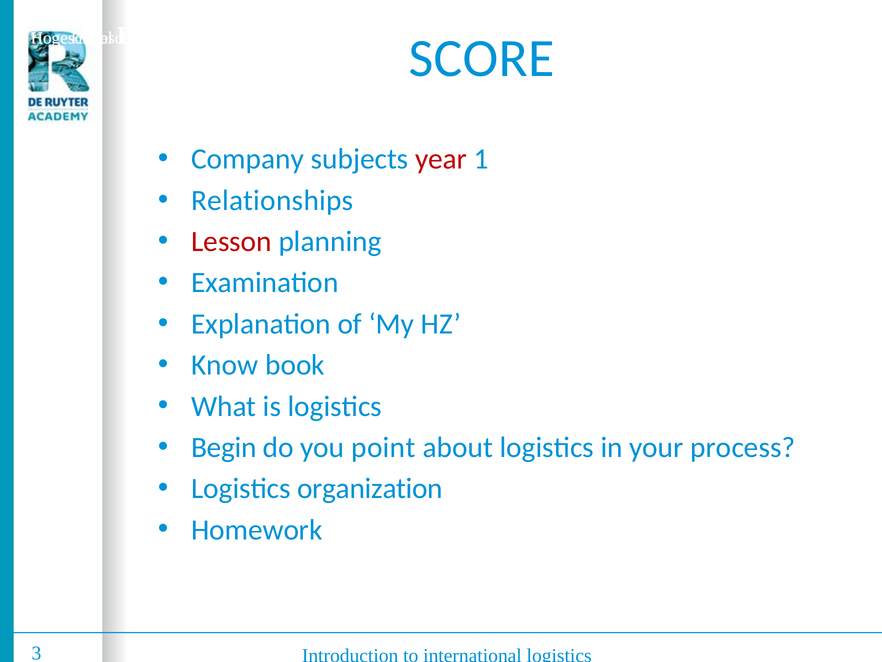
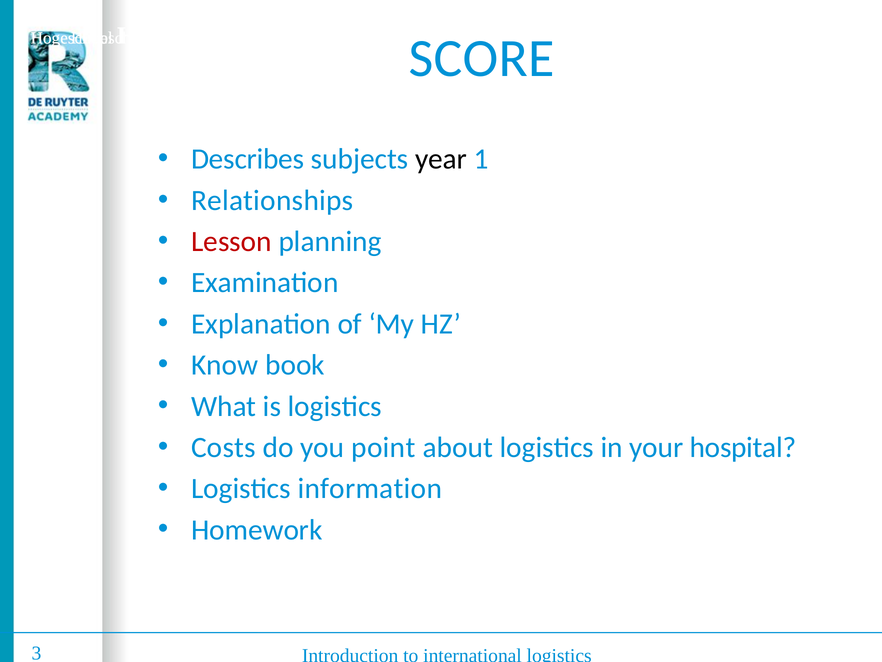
Company: Company -> Describes
year colour: red -> black
Begin: Begin -> Costs
process: process -> hospital
organization: organization -> information
